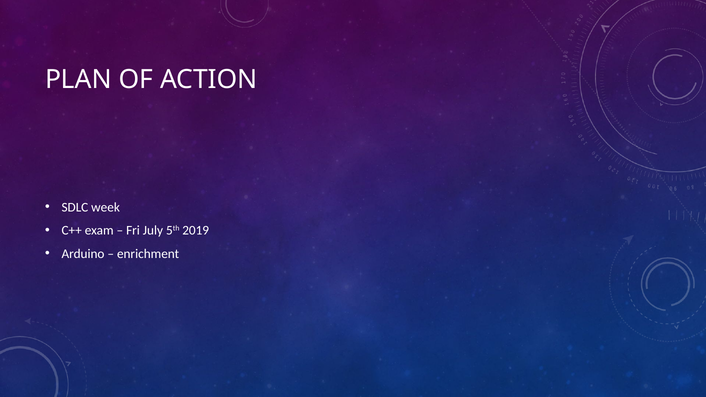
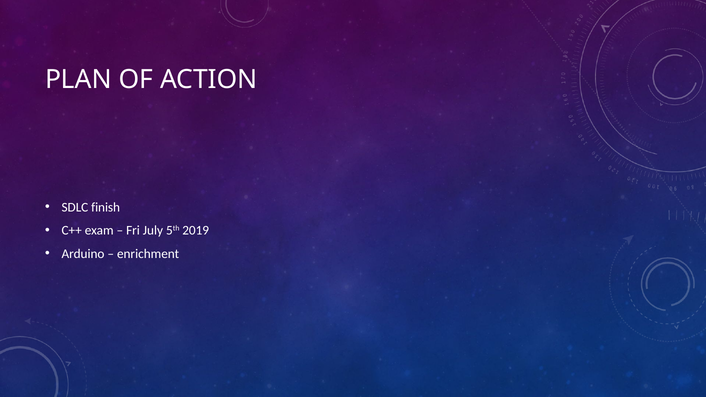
week: week -> finish
